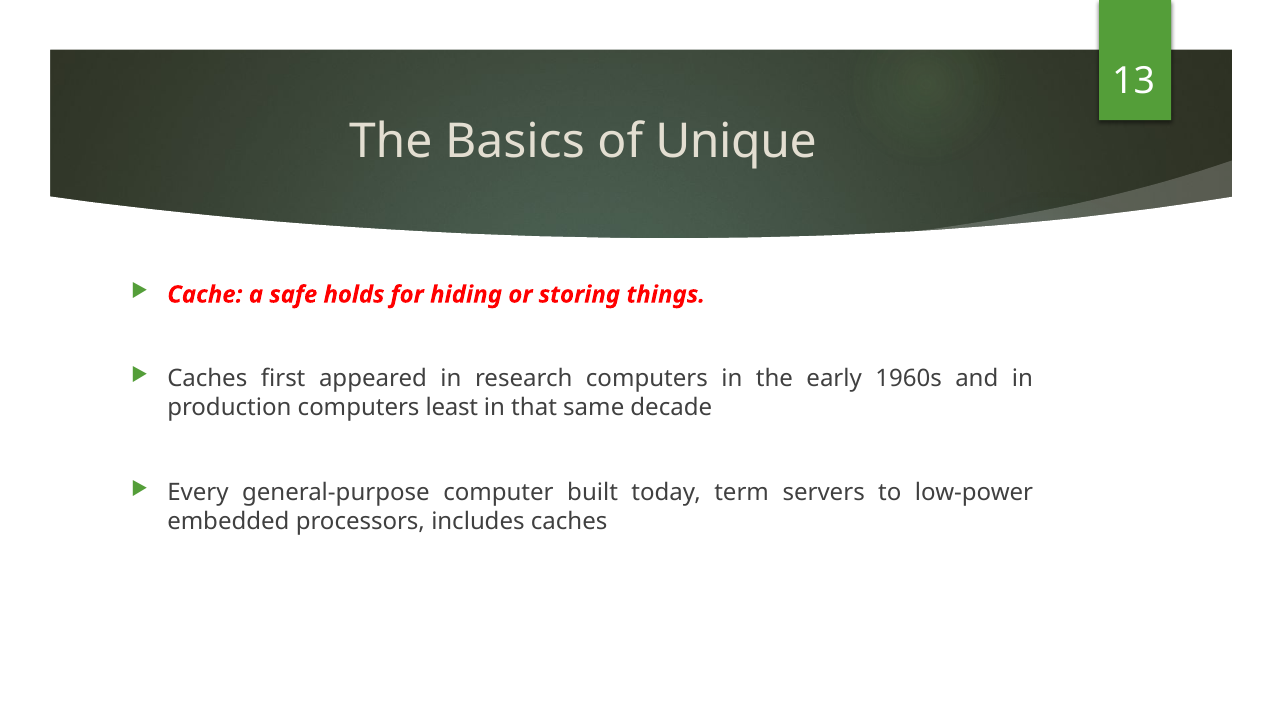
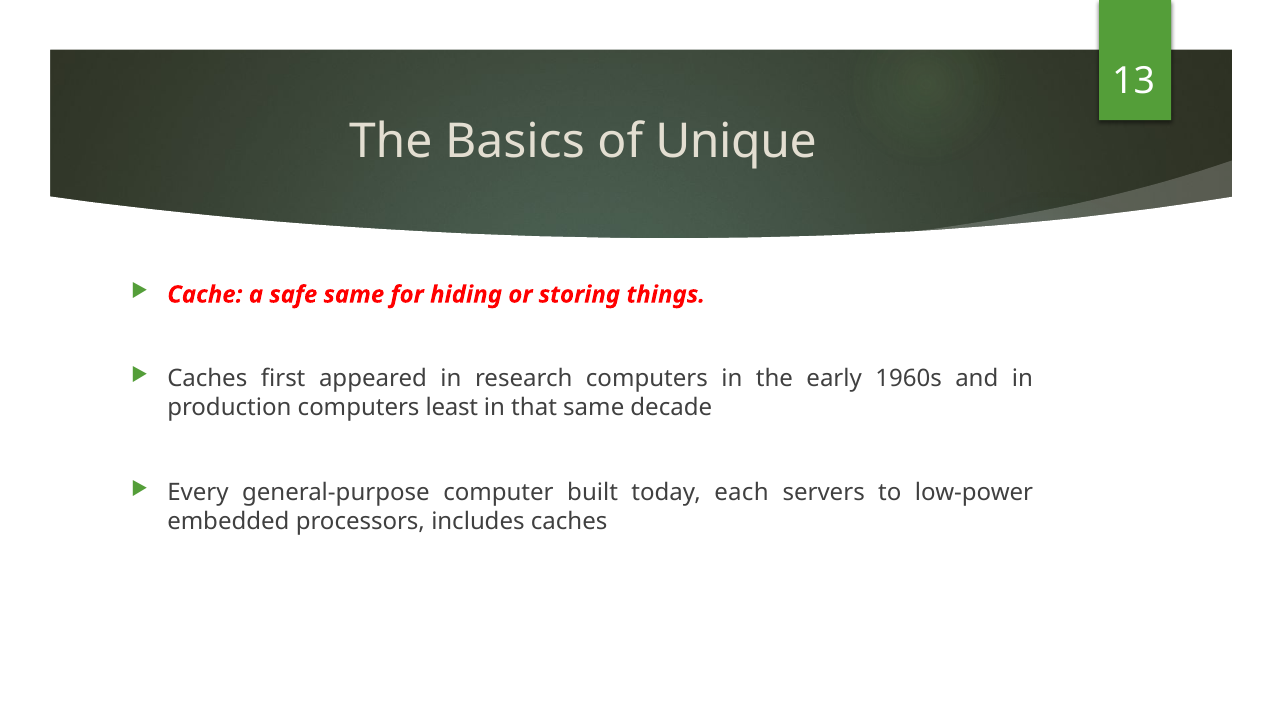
safe holds: holds -> same
term: term -> each
